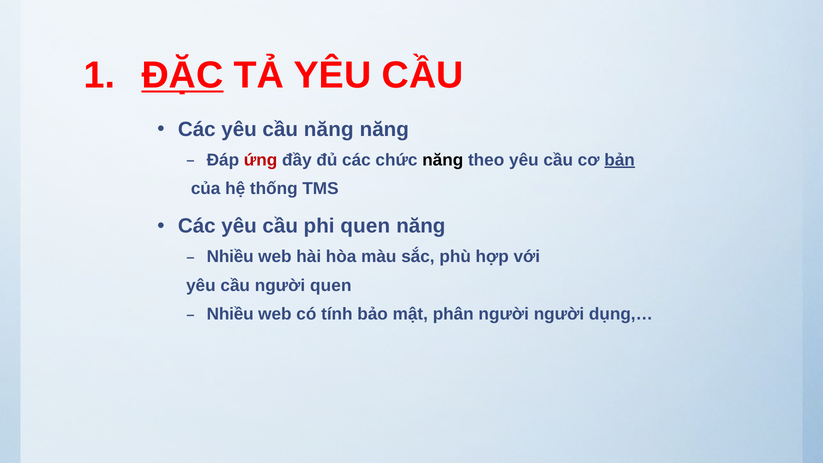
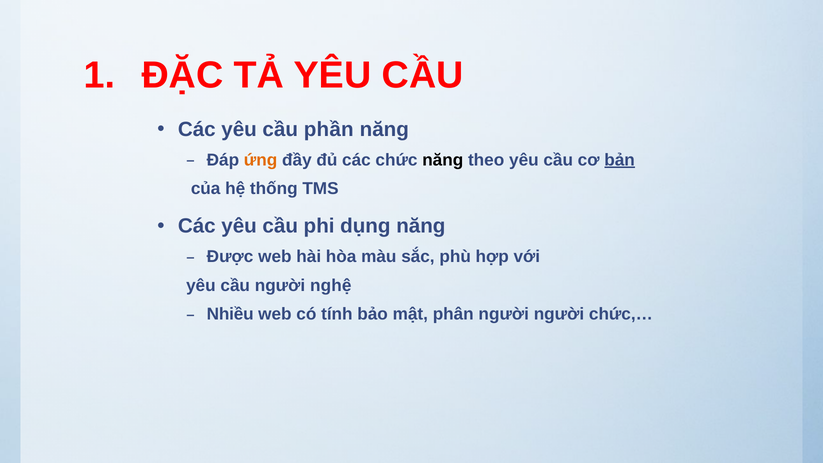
ĐẶC underline: present -> none
cầu năng: năng -> phần
ứng colour: red -> orange
phi quen: quen -> dụng
Nhiều at (230, 257): Nhiều -> Được
người quen: quen -> nghệ
dụng,…: dụng,… -> chức,…
